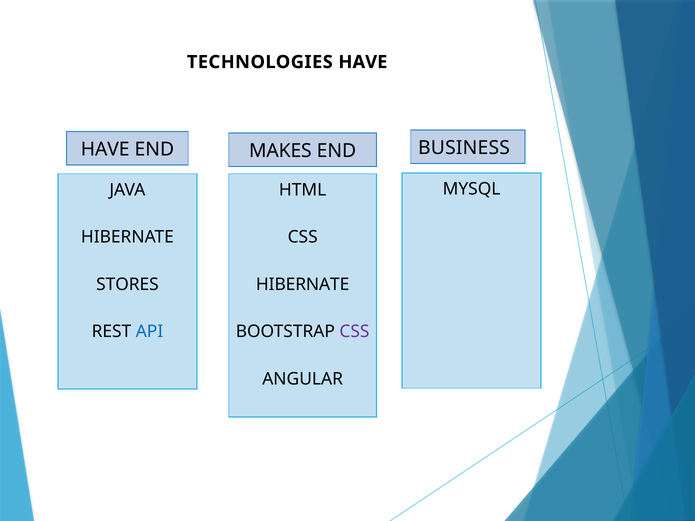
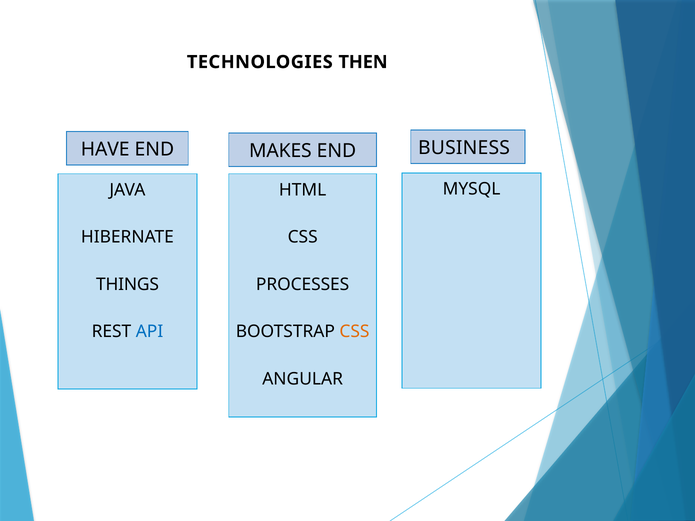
TECHNOLOGIES HAVE: HAVE -> THEN
STORES: STORES -> THINGS
HIBERNATE at (303, 285): HIBERNATE -> PROCESSES
CSS at (354, 332) colour: purple -> orange
